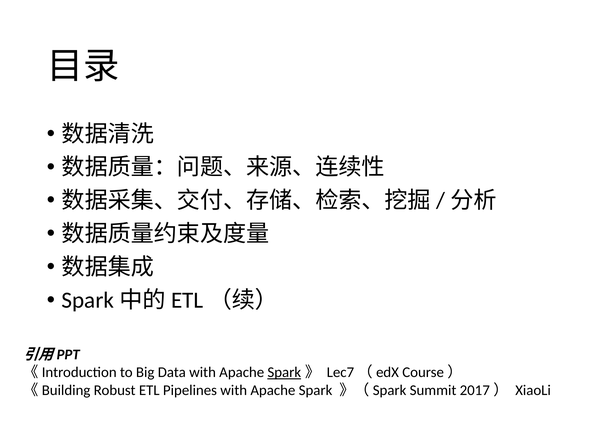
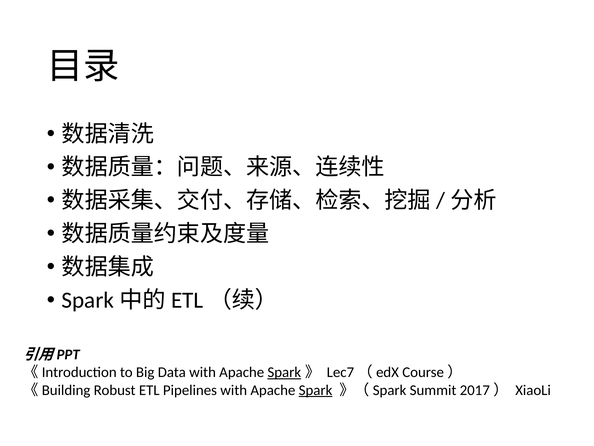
Spark at (316, 390) underline: none -> present
